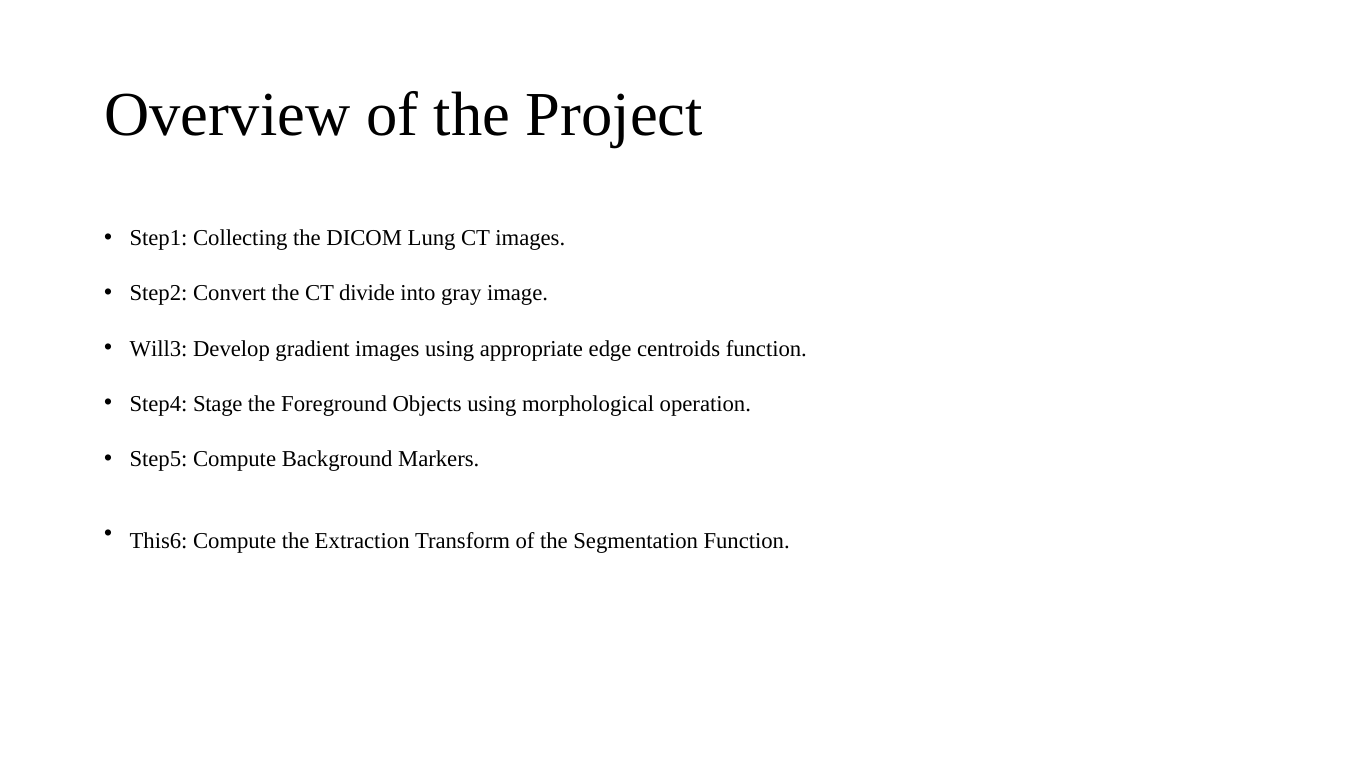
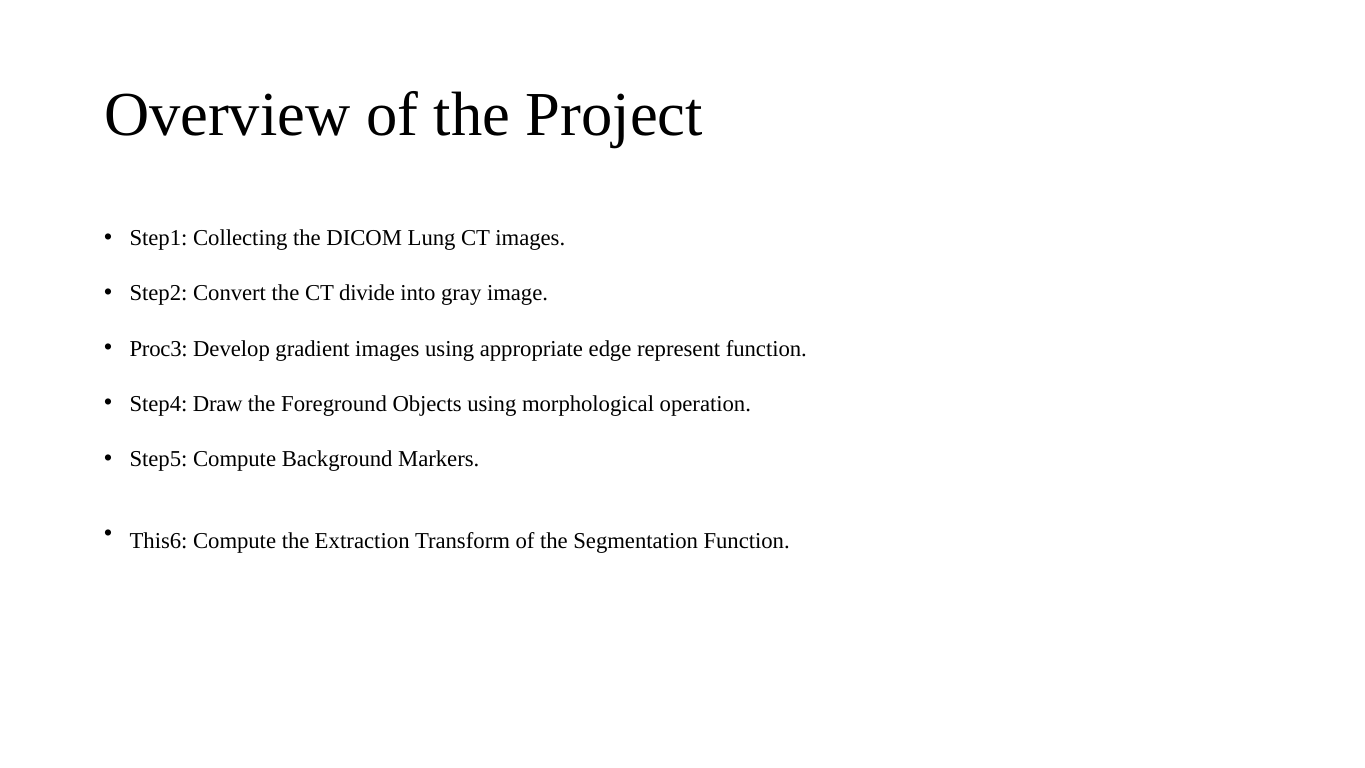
Will3: Will3 -> Proc3
centroids: centroids -> represent
Stage: Stage -> Draw
